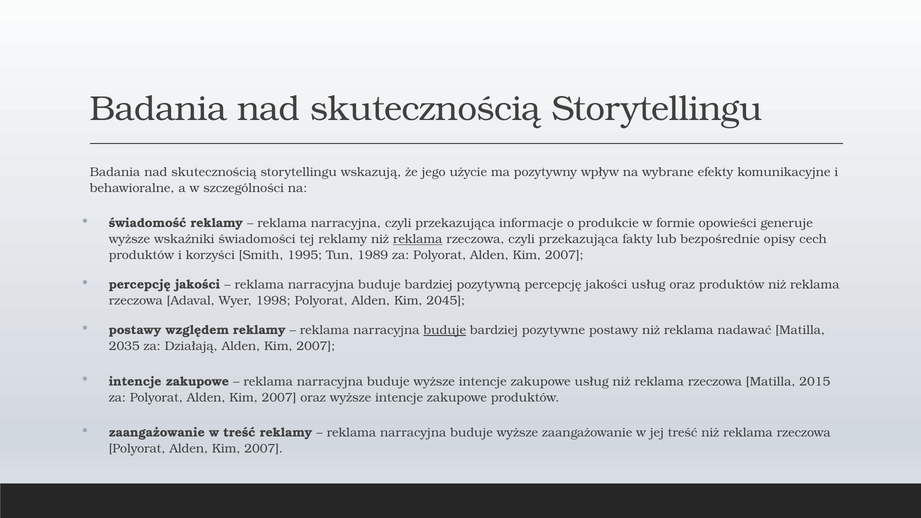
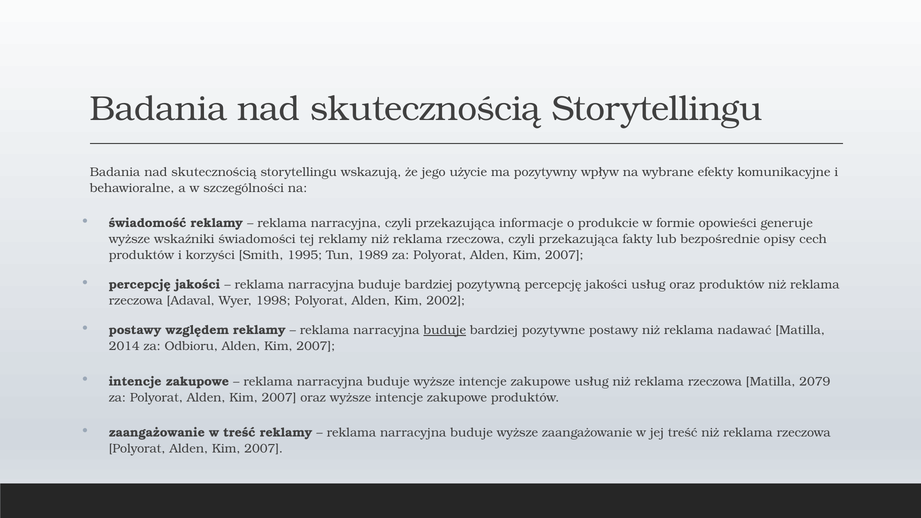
reklama at (418, 239) underline: present -> none
2045: 2045 -> 2002
2035: 2035 -> 2014
Działają: Działają -> Odbioru
2015: 2015 -> 2079
